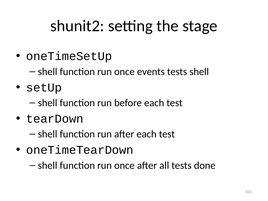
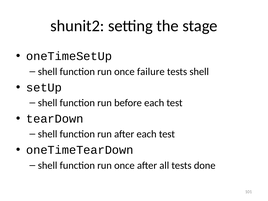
events: events -> failure
